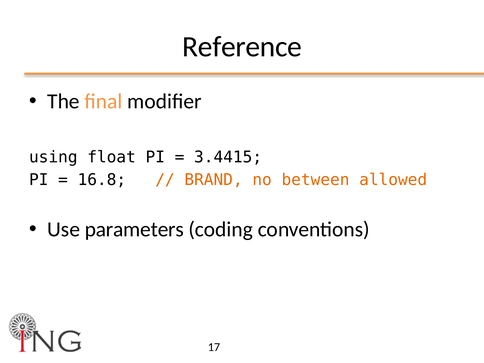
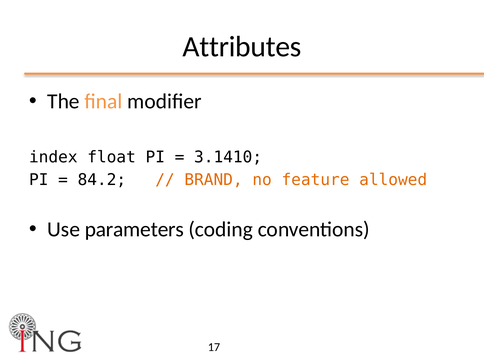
Reference: Reference -> Attributes
using: using -> index
3.4415: 3.4415 -> 3.1410
16.8: 16.8 -> 84.2
between: between -> feature
